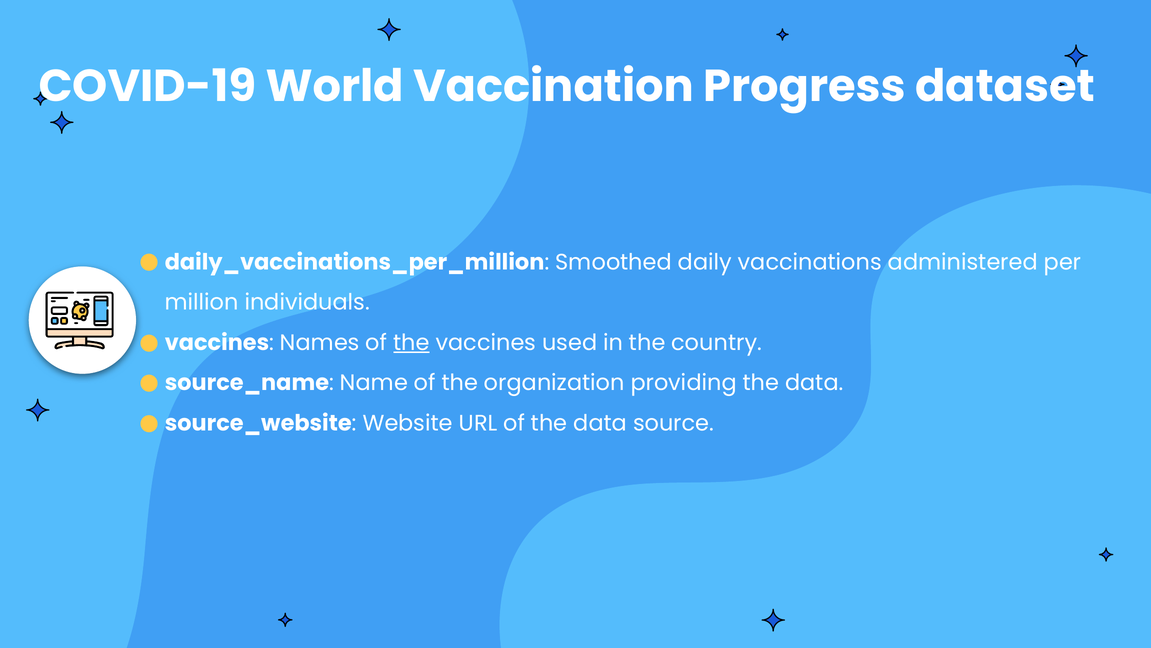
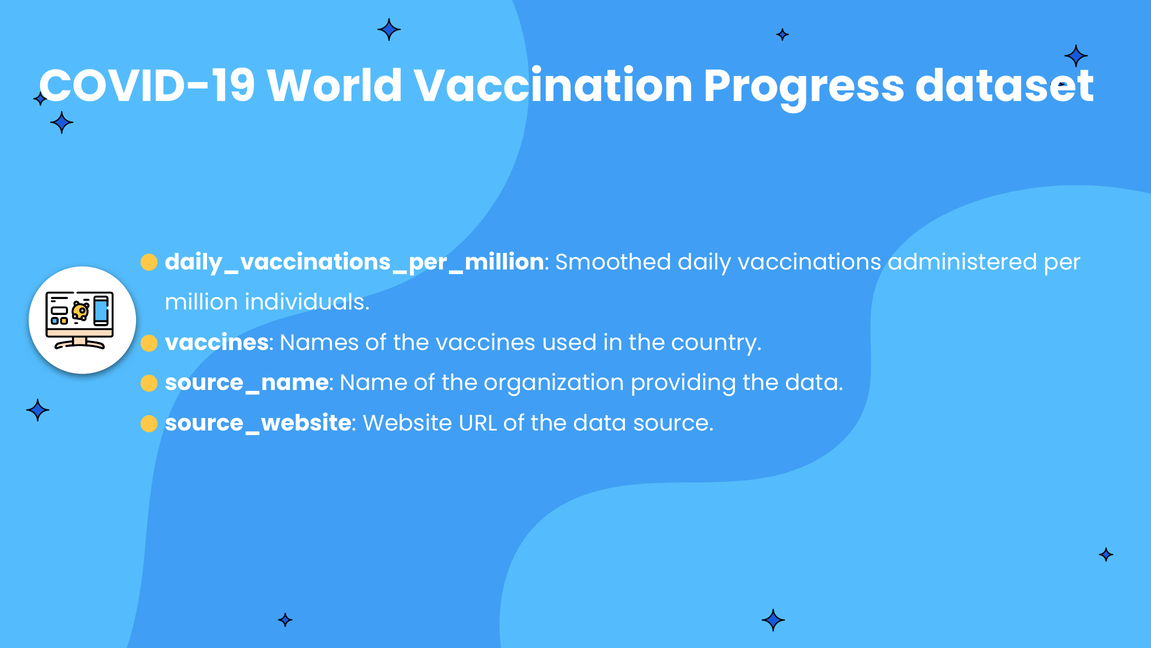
the at (411, 342) underline: present -> none
